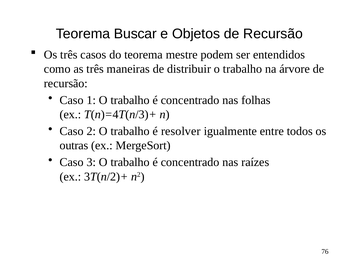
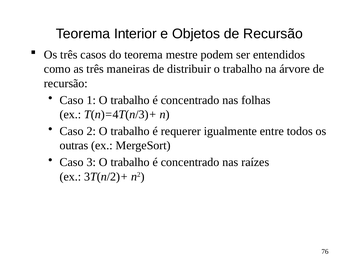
Buscar: Buscar -> Interior
resolver: resolver -> requerer
